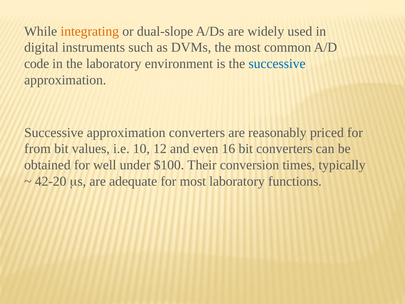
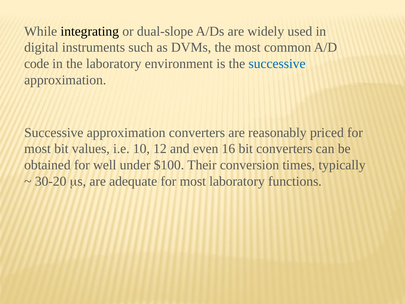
integrating colour: orange -> black
from at (38, 149): from -> most
42-20: 42-20 -> 30-20
